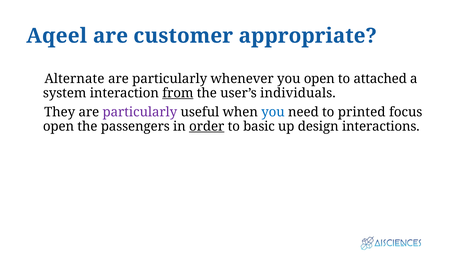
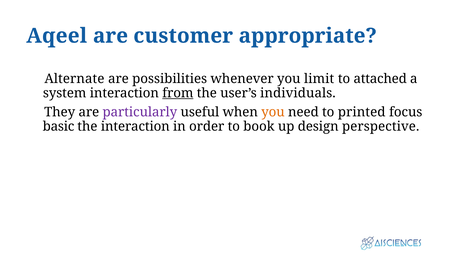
particularly at (170, 79): particularly -> possibilities
you open: open -> limit
you at (273, 112) colour: blue -> orange
open at (58, 126): open -> basic
the passengers: passengers -> interaction
order underline: present -> none
basic: basic -> book
interactions: interactions -> perspective
